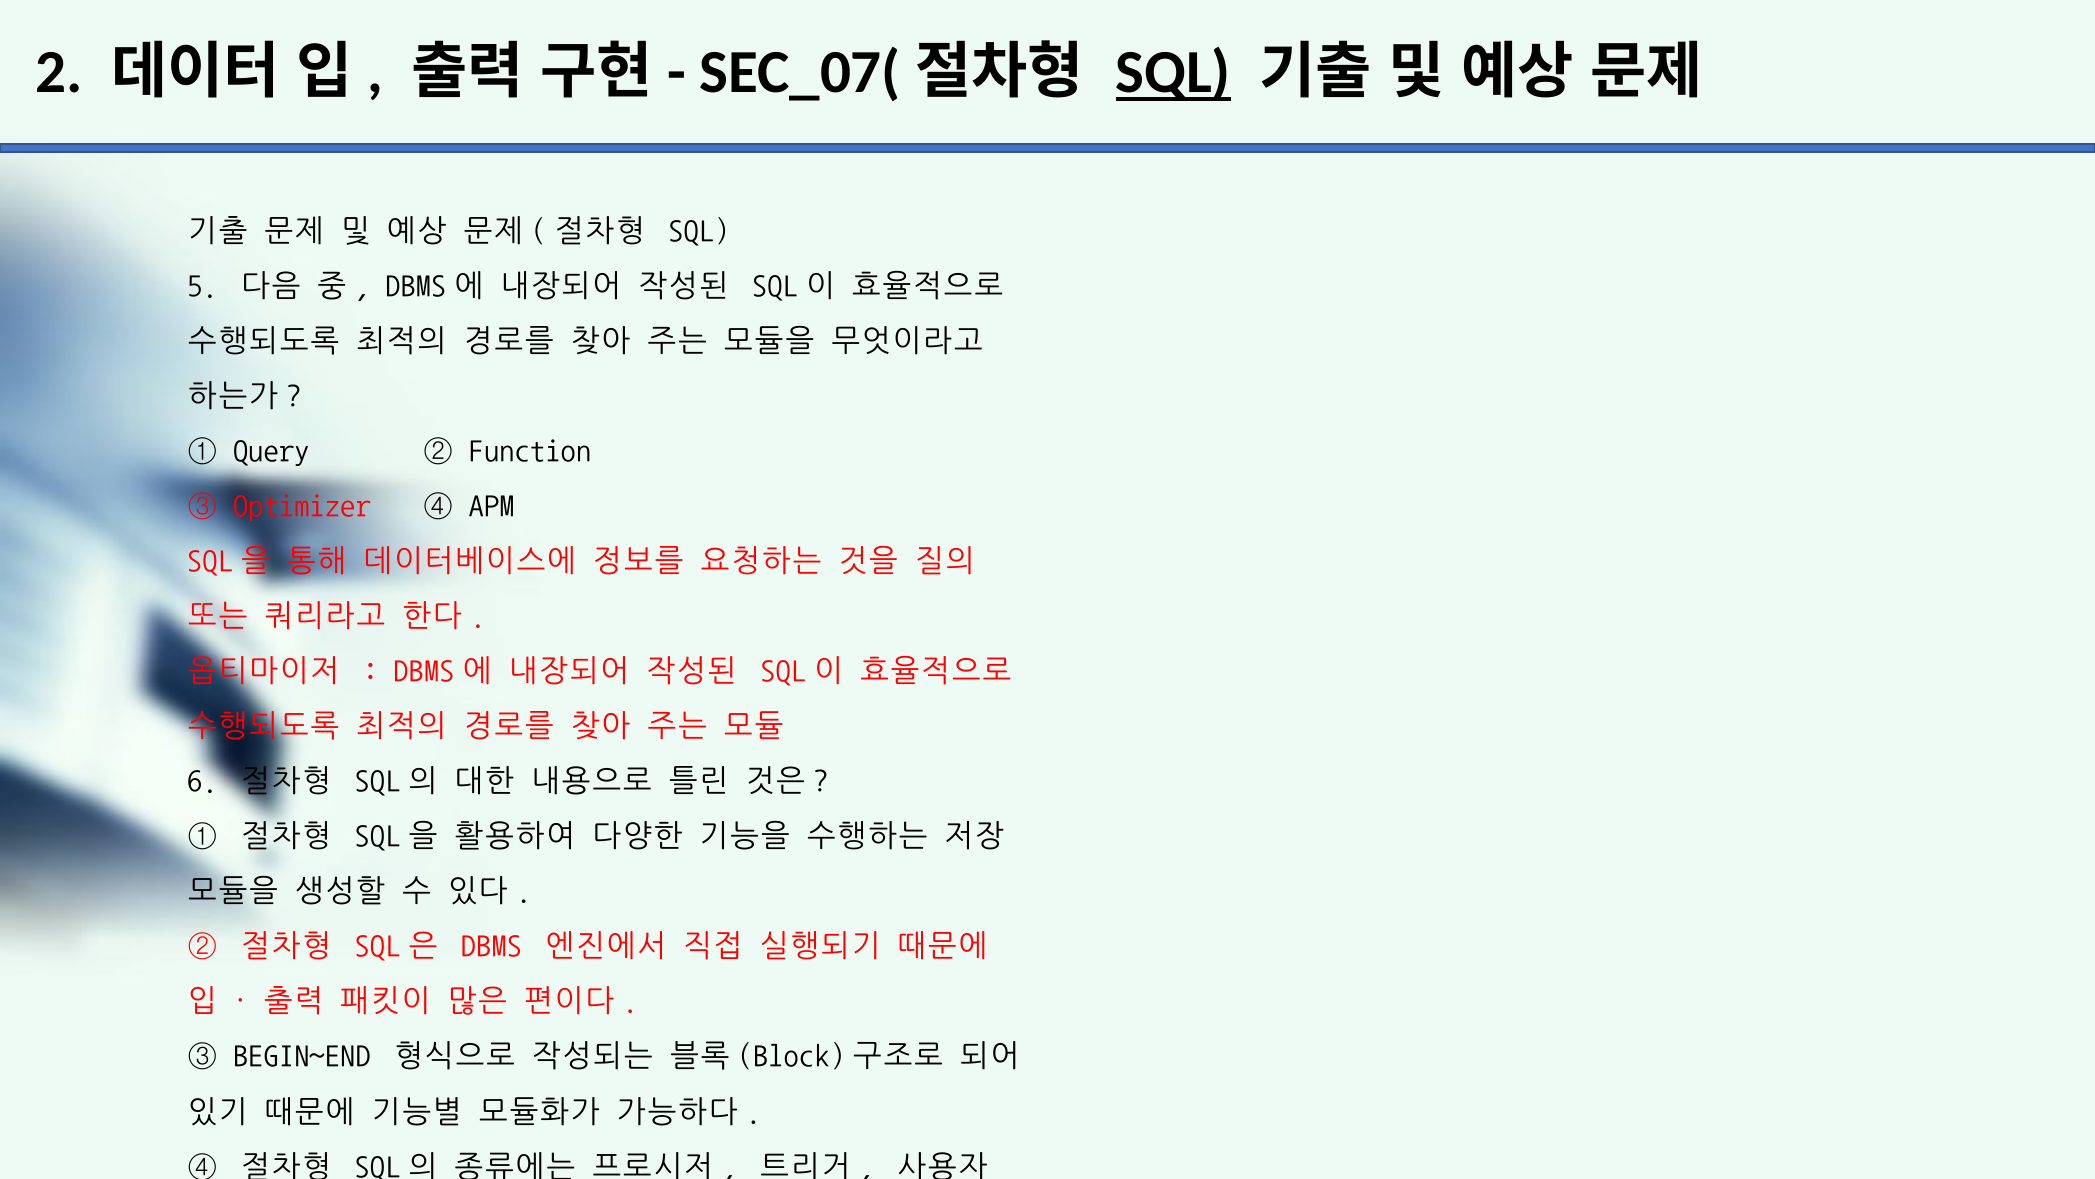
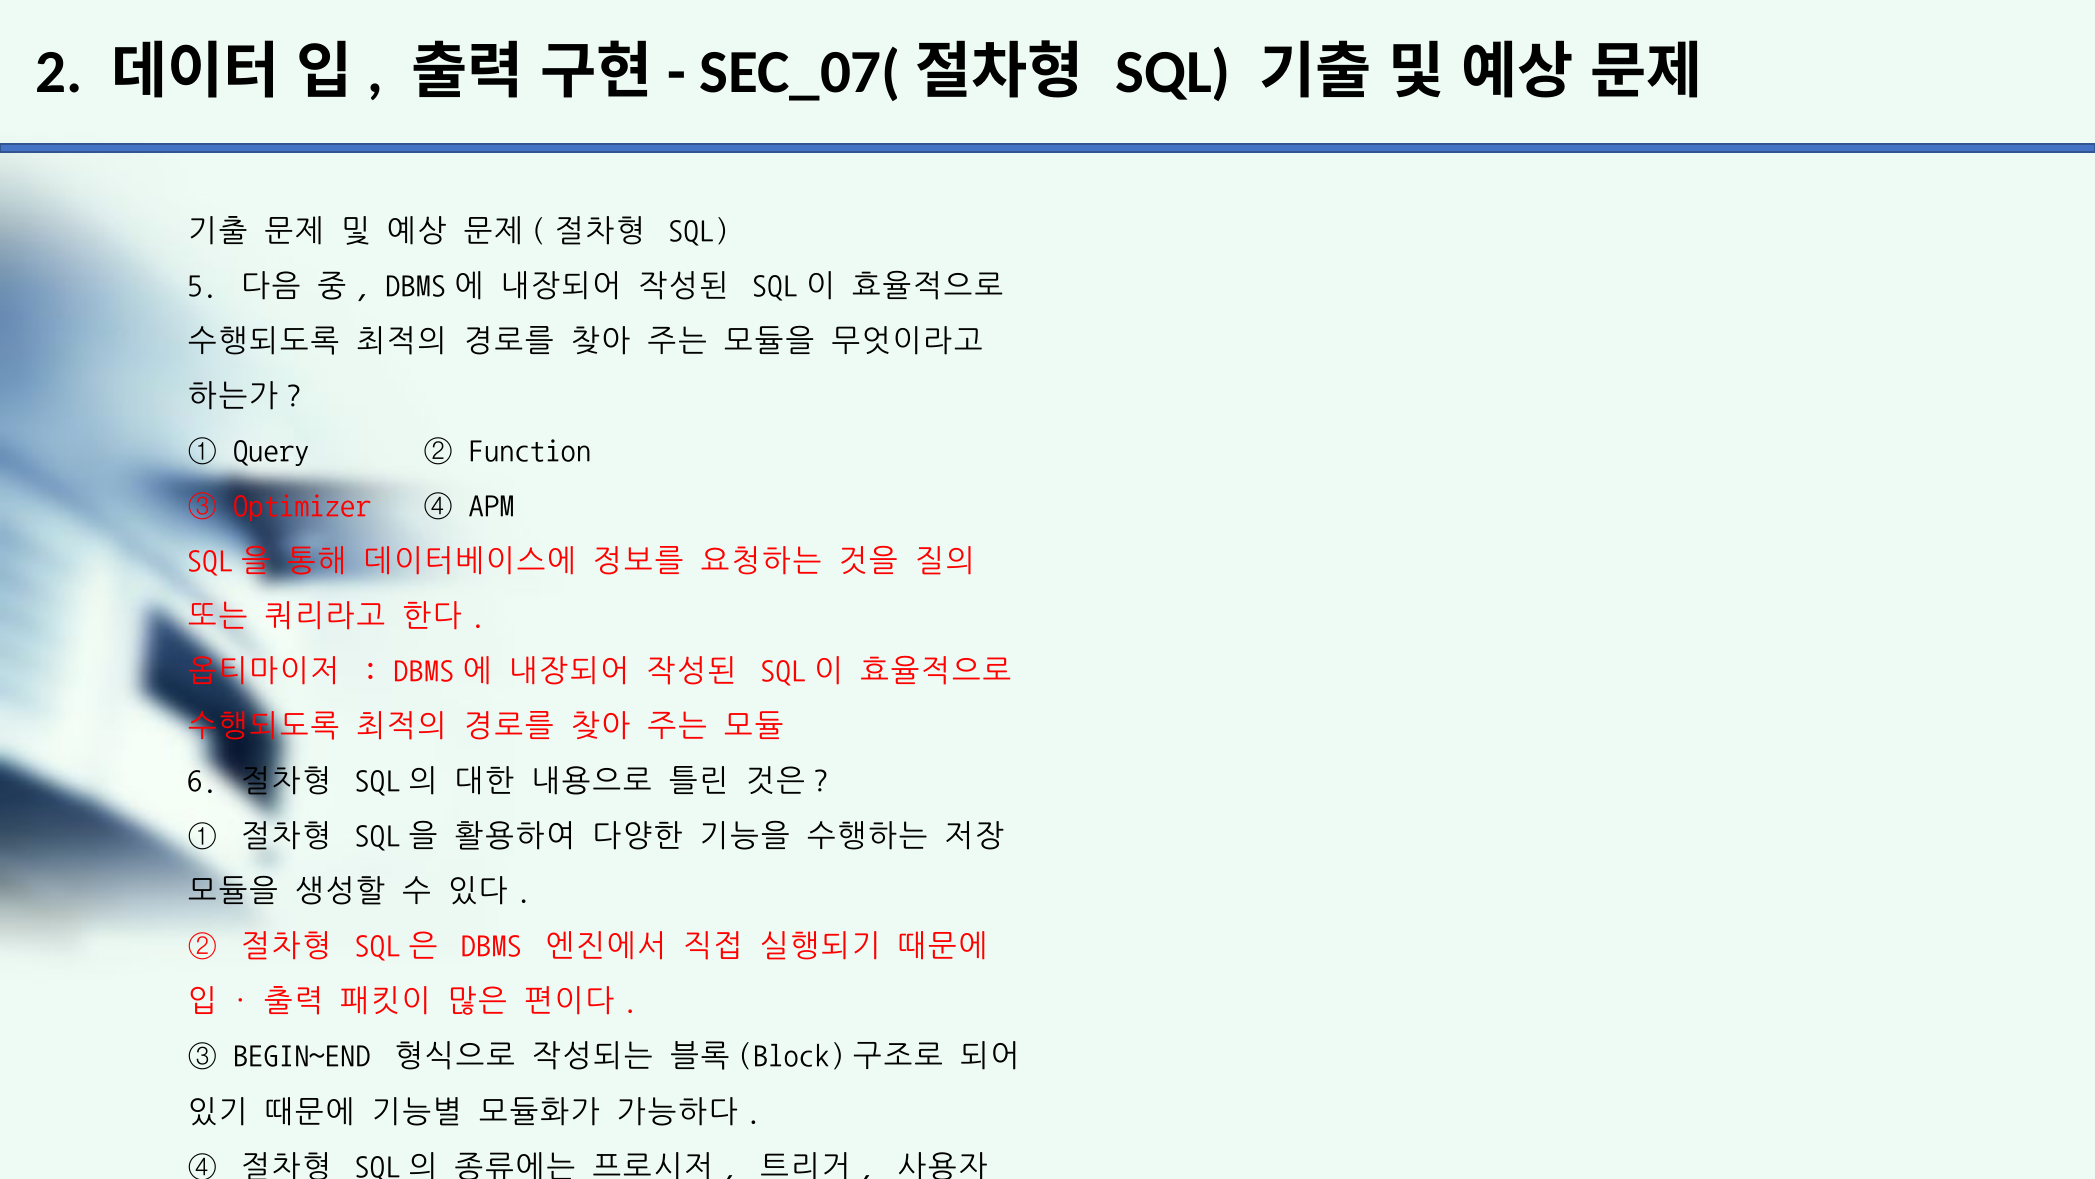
SQL at (1173, 73) underline: present -> none
